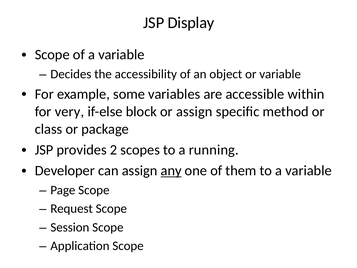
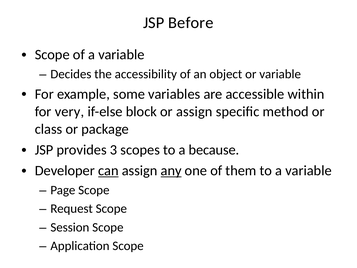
Display: Display -> Before
2: 2 -> 3
running: running -> because
can underline: none -> present
